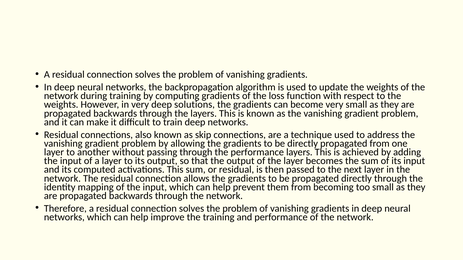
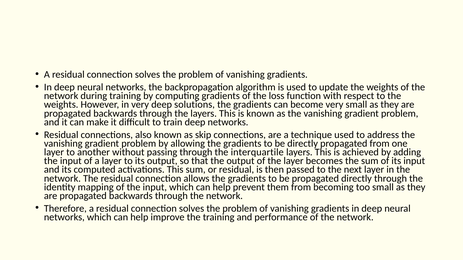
the performance: performance -> interquartile
